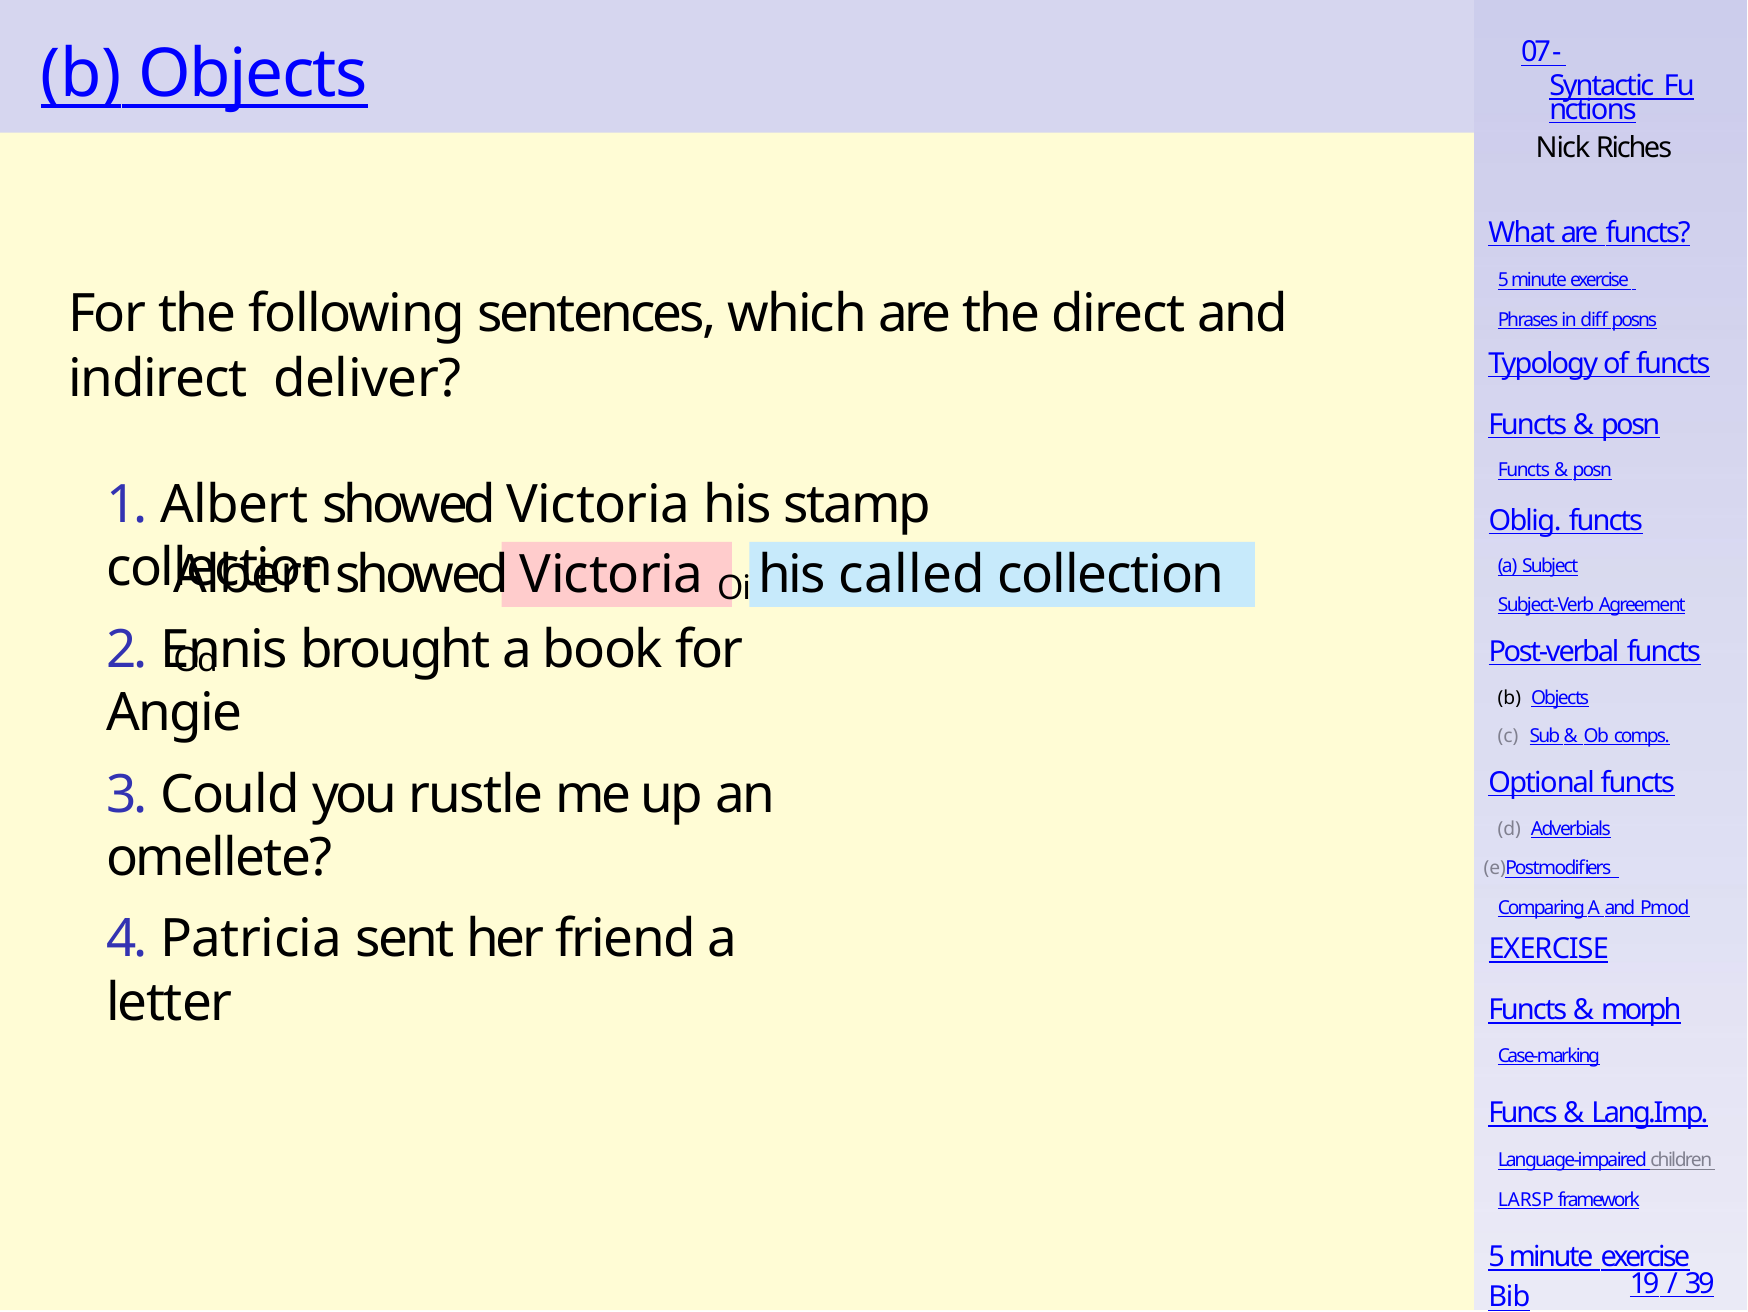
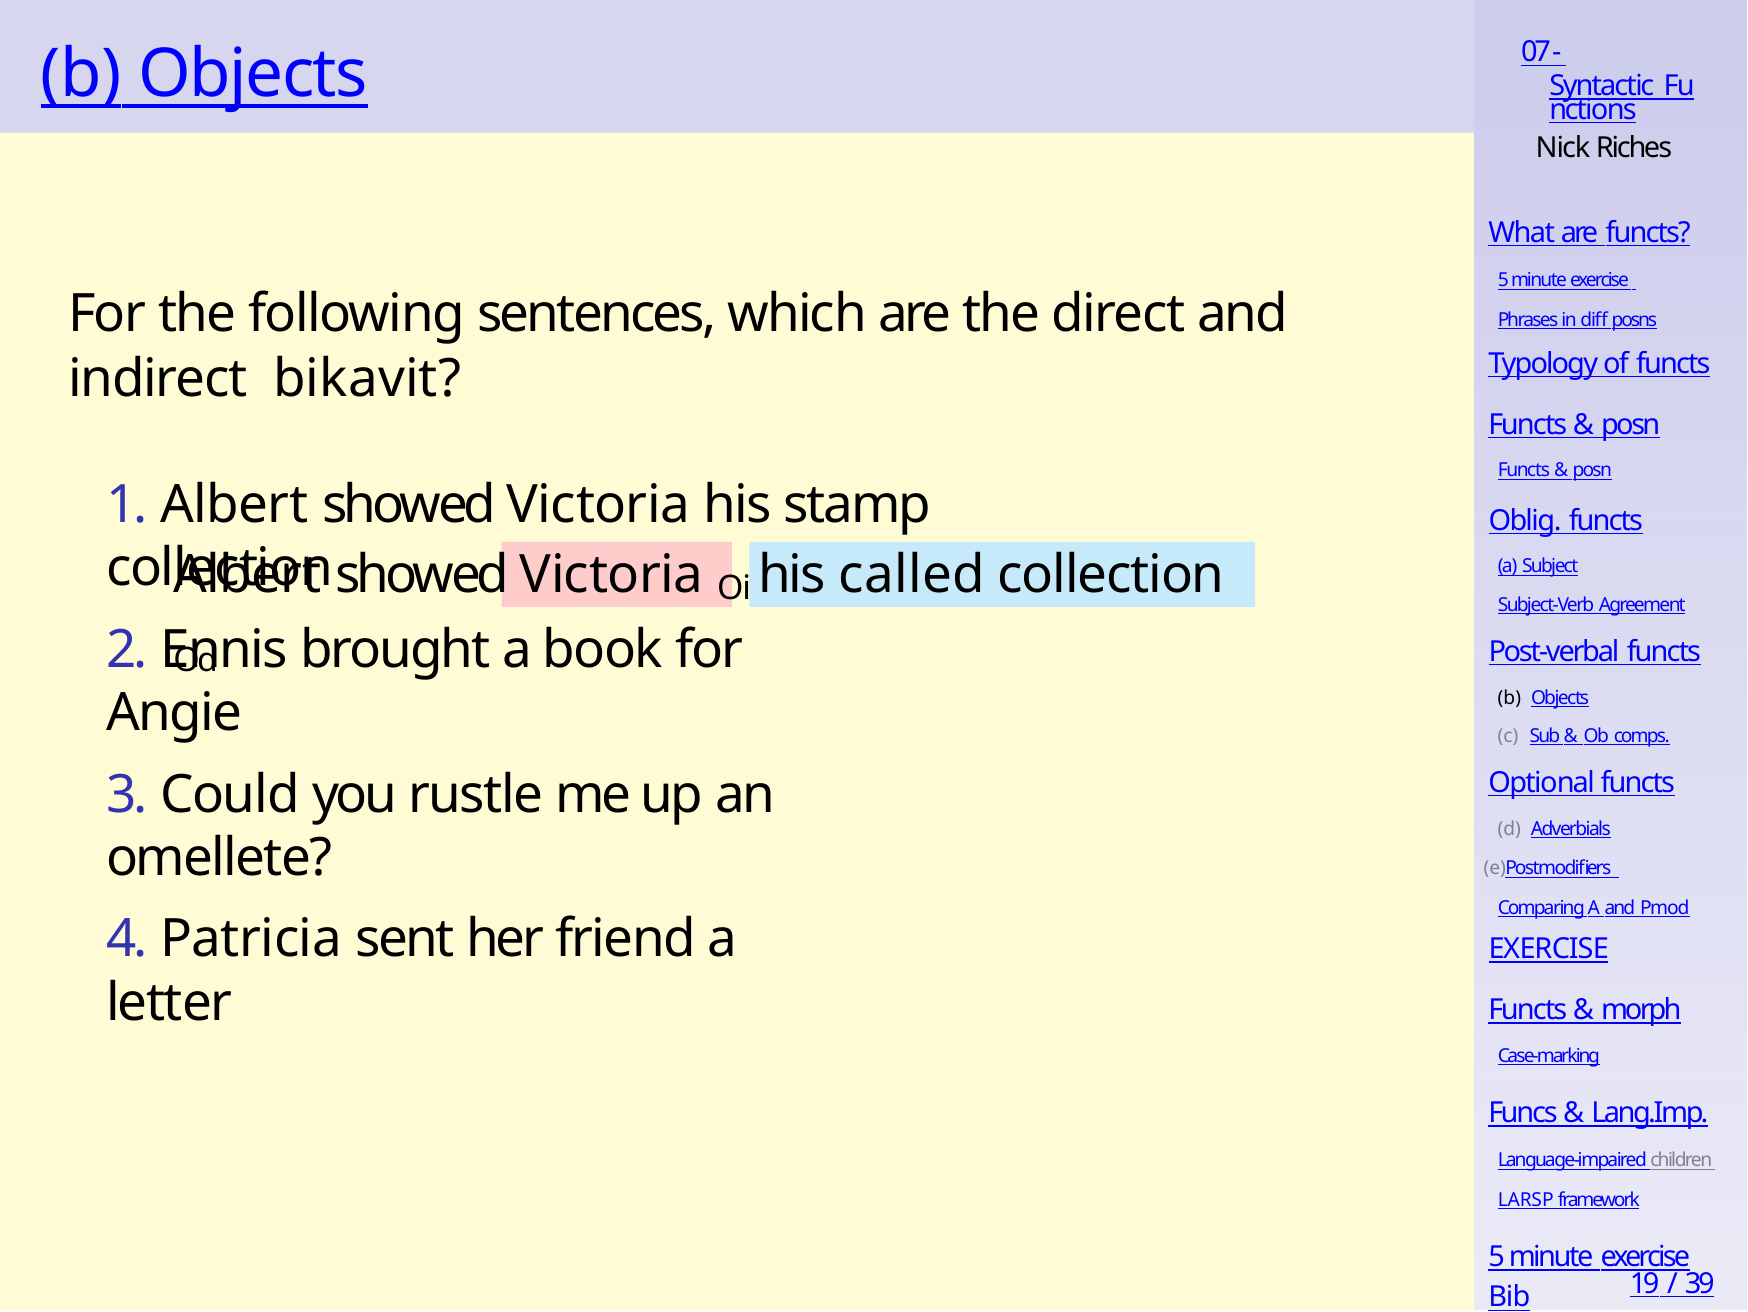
deliver: deliver -> bikavit
